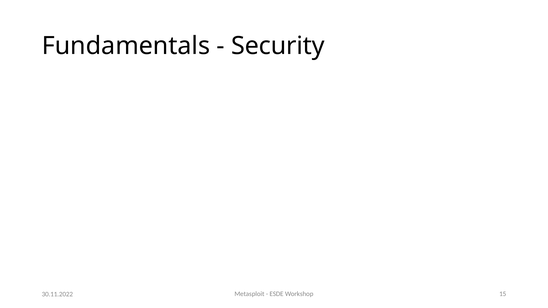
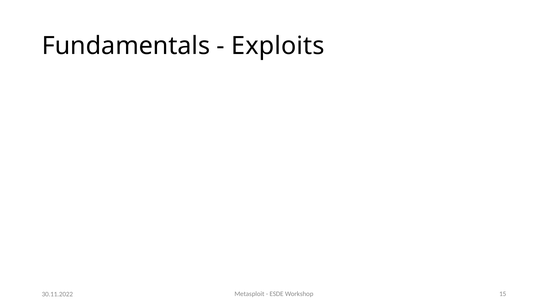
Security: Security -> Exploits
